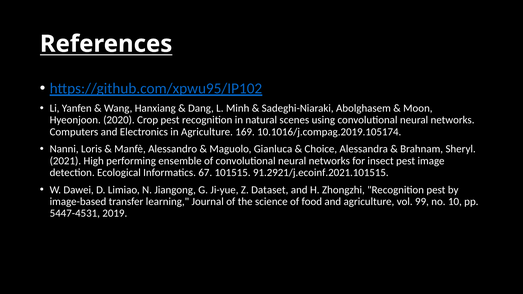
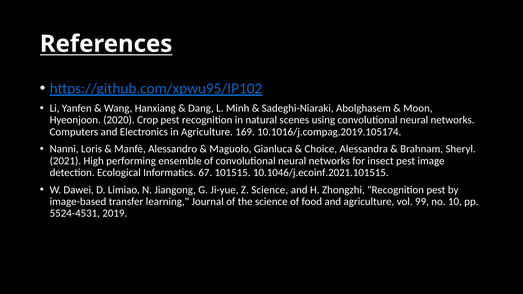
91.2921/j.ecoinf.2021.101515: 91.2921/j.ecoinf.2021.101515 -> 10.1046/j.ecoinf.2021.101515
Z Dataset: Dataset -> Science
5447-4531: 5447-4531 -> 5524-4531
